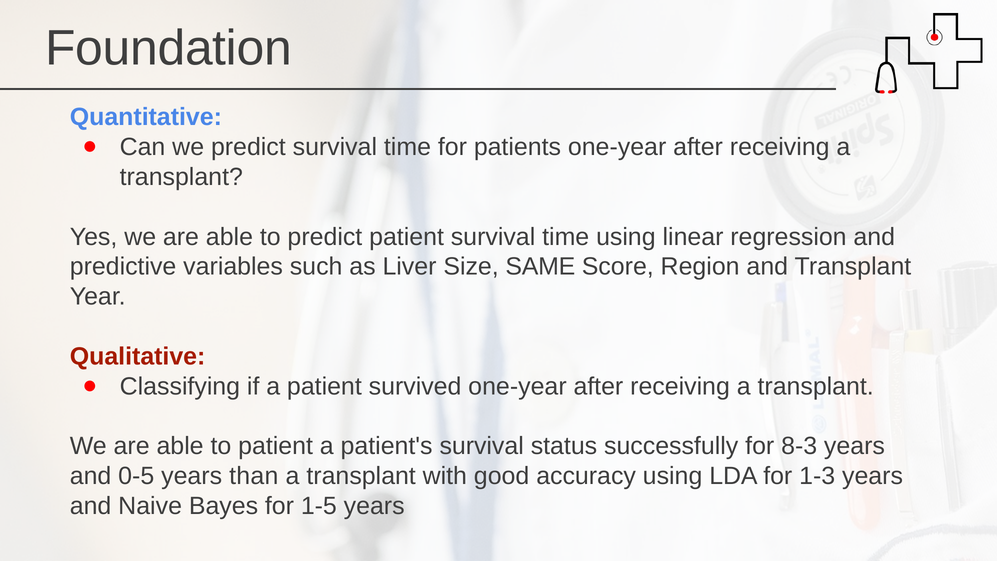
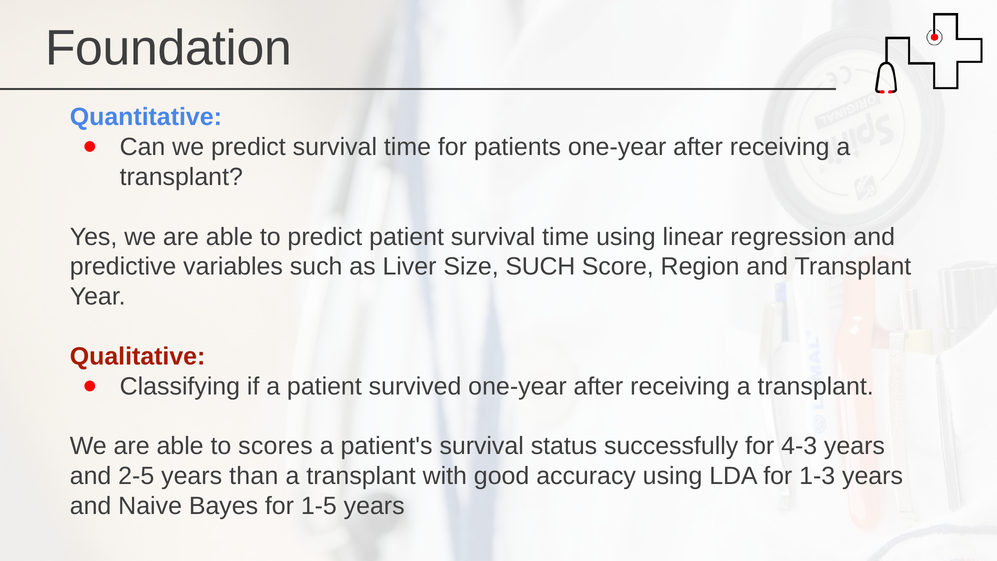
Size SAME: SAME -> SUCH
to patient: patient -> scores
8-3: 8-3 -> 4-3
0-5: 0-5 -> 2-5
